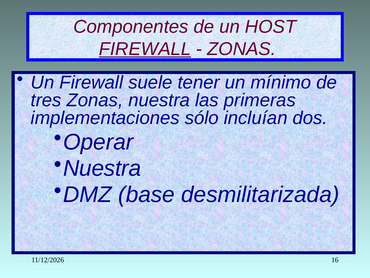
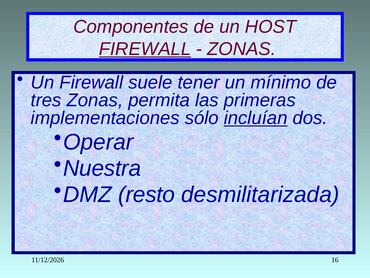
Zonas nuestra: nuestra -> permita
incluían underline: none -> present
base: base -> resto
